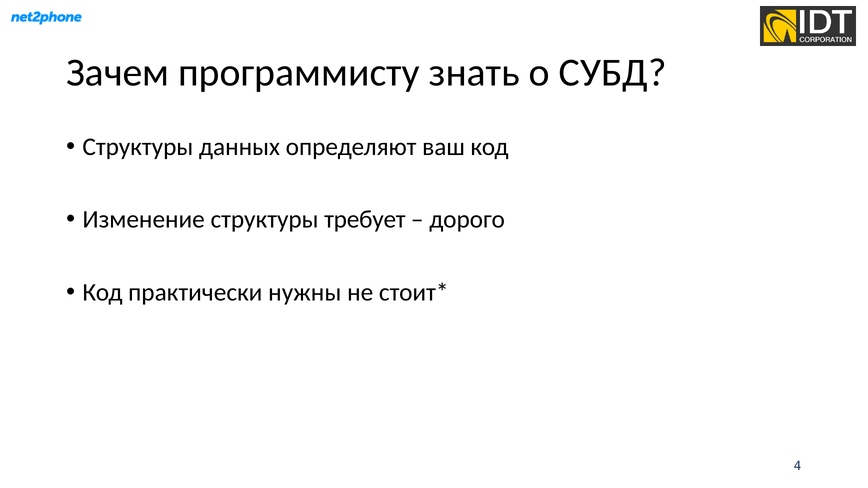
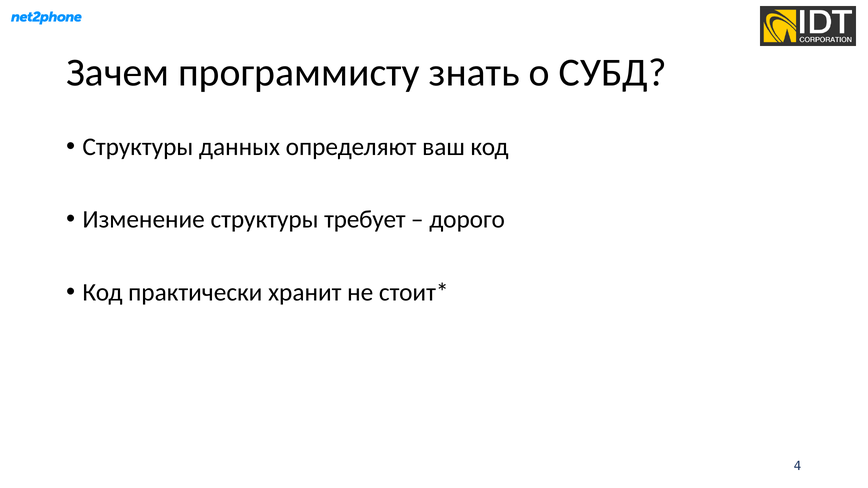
нужны: нужны -> хранит
